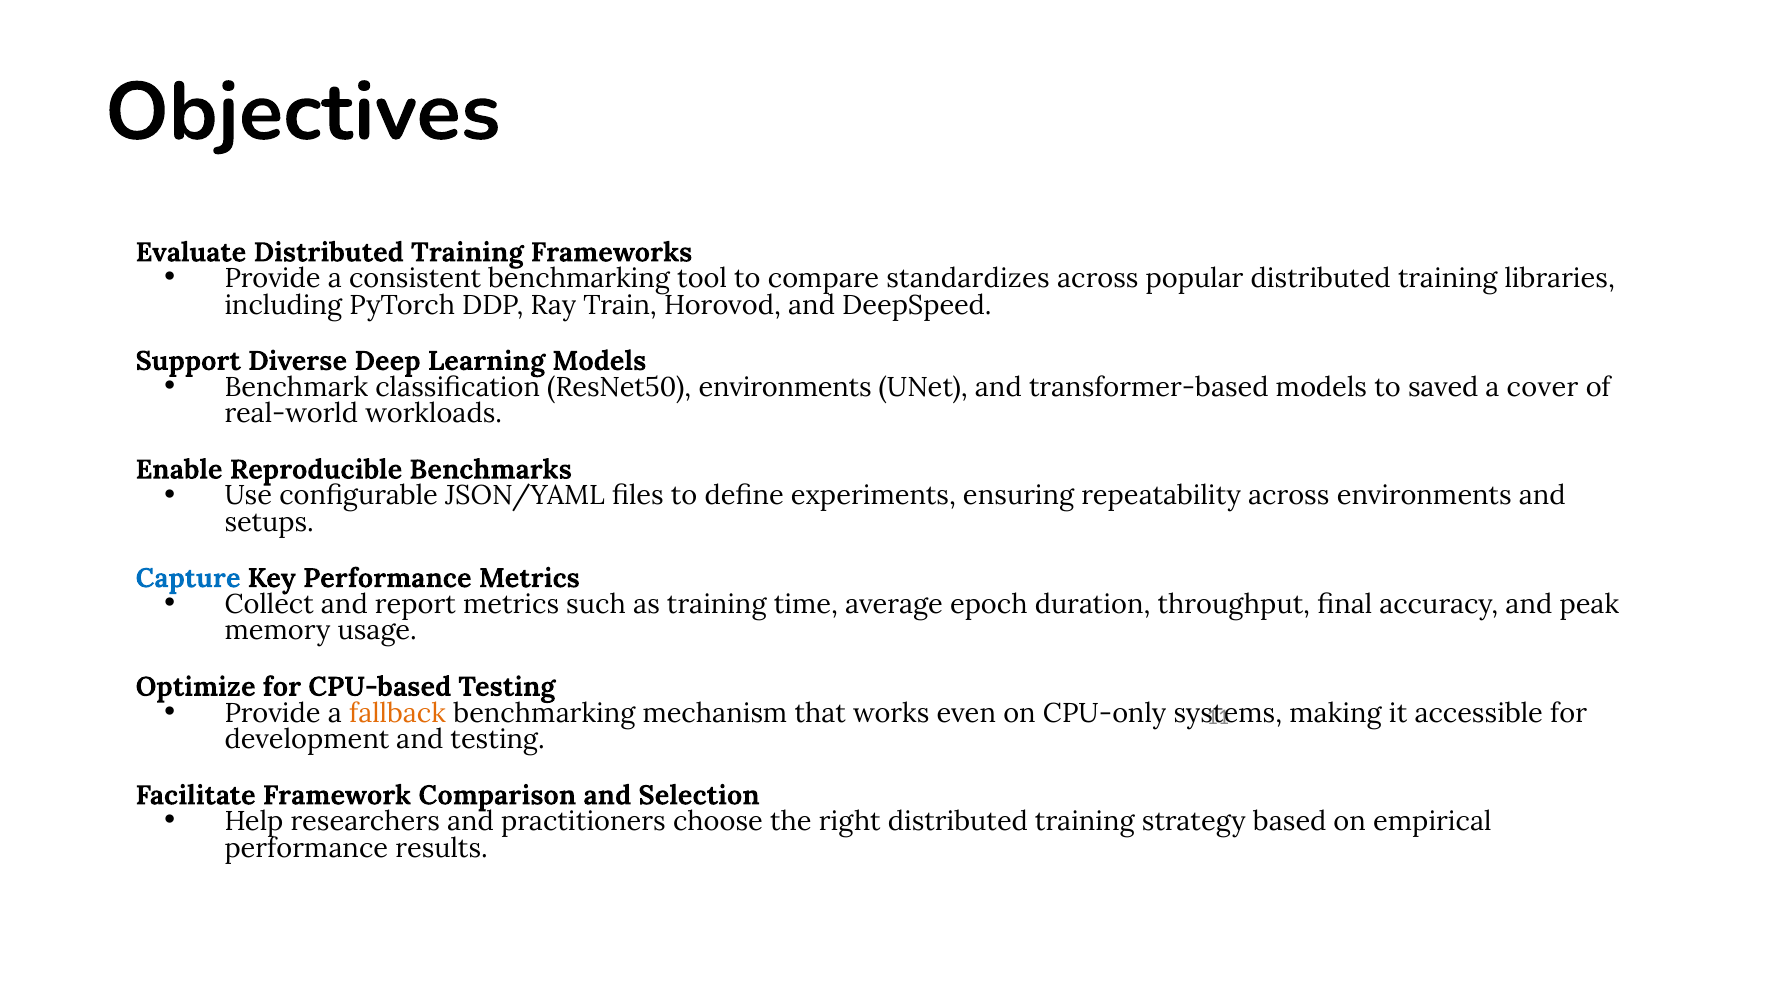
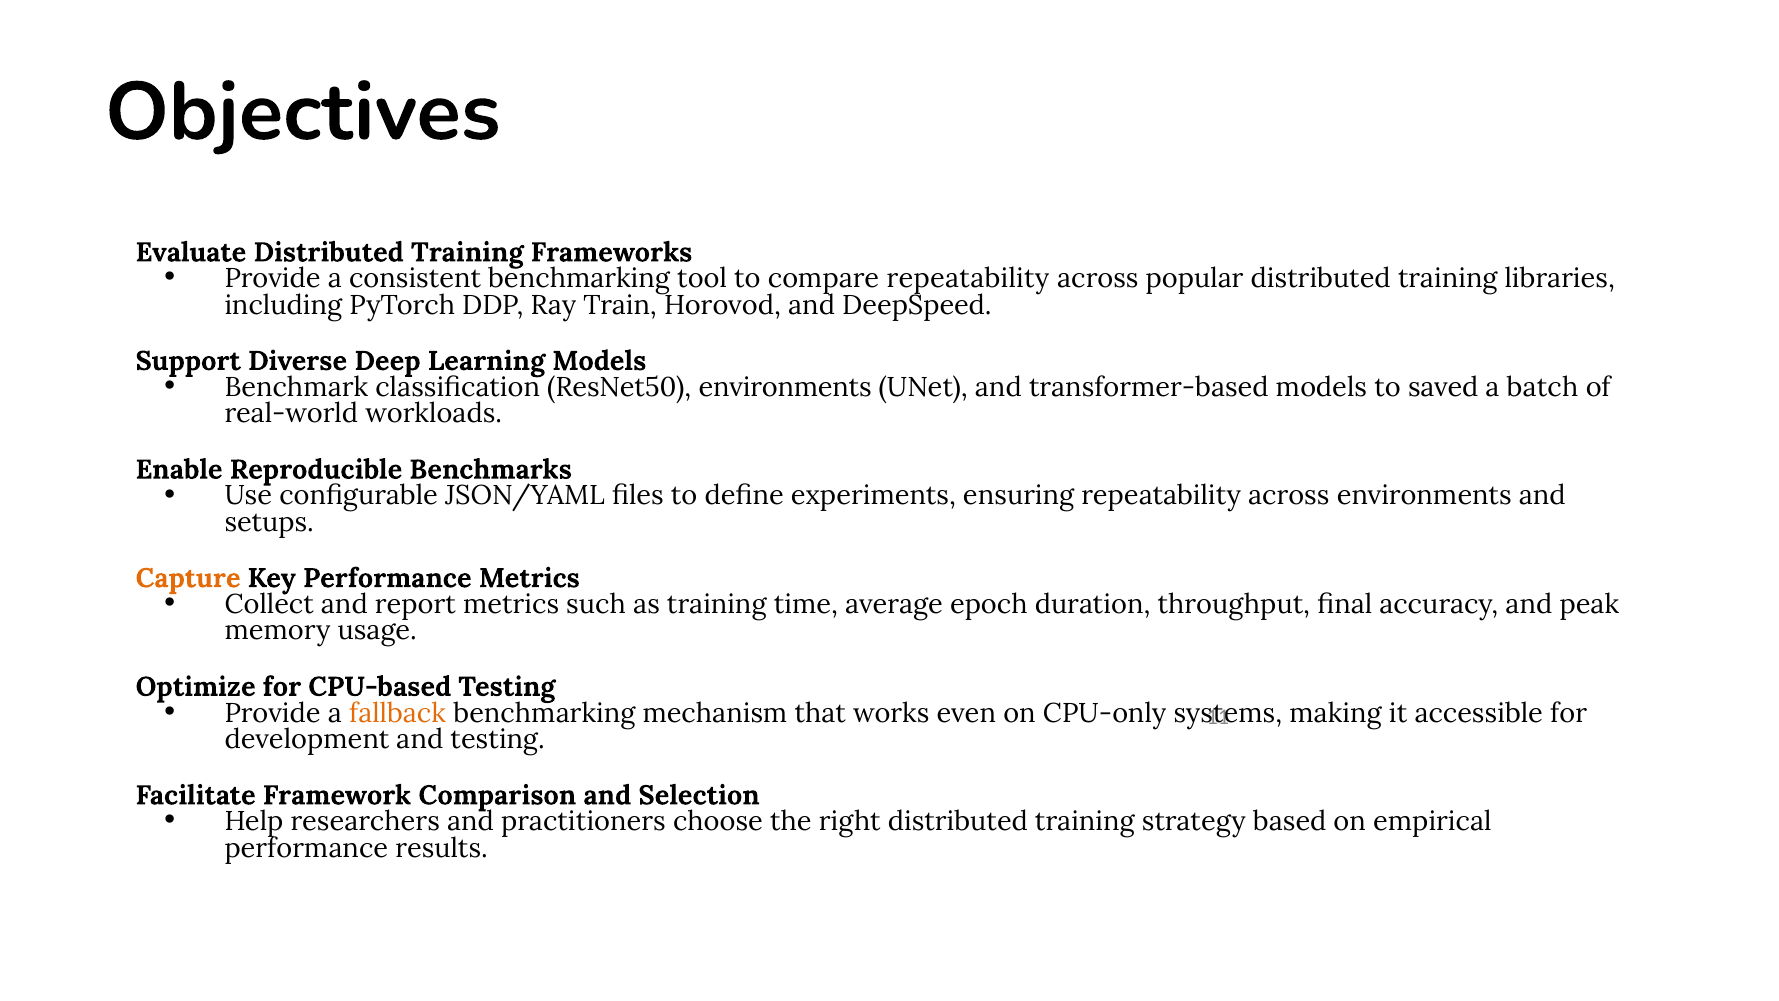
compare standardizes: standardizes -> repeatability
cover: cover -> batch
Capture colour: blue -> orange
